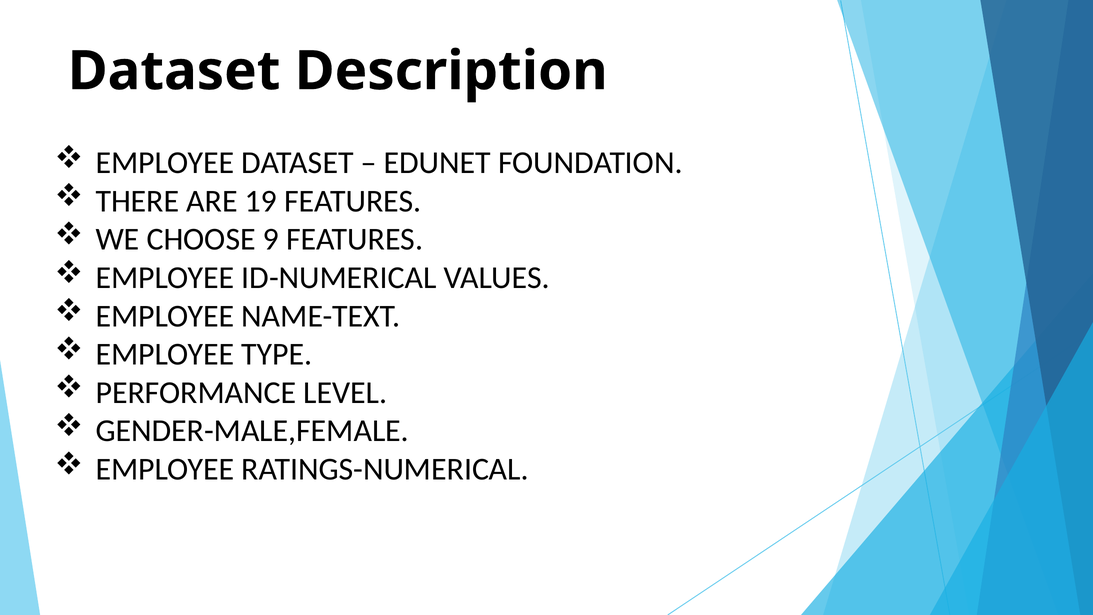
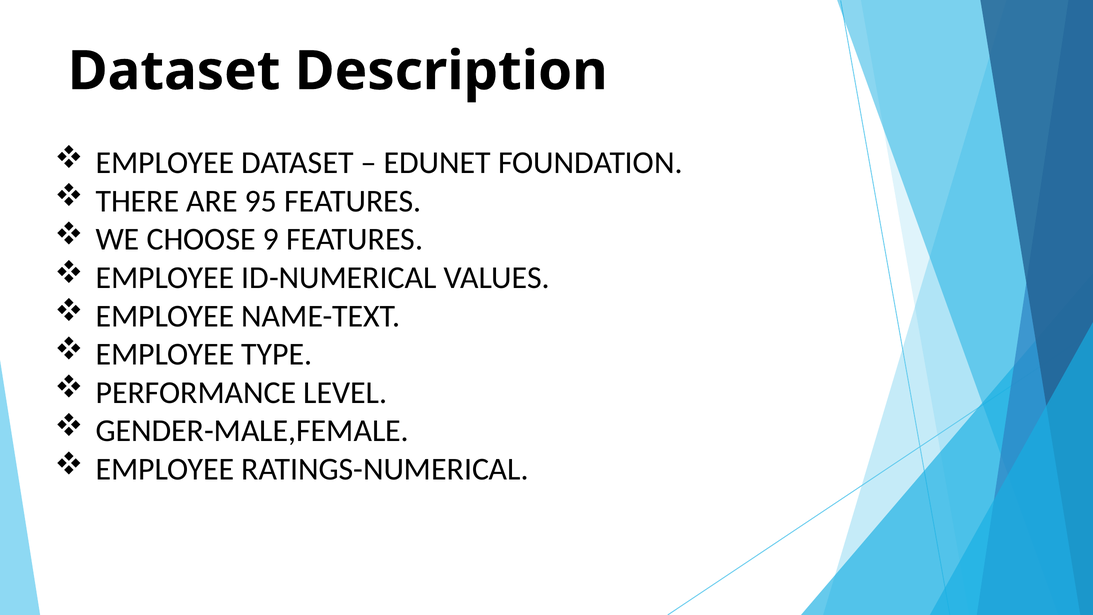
19: 19 -> 95
